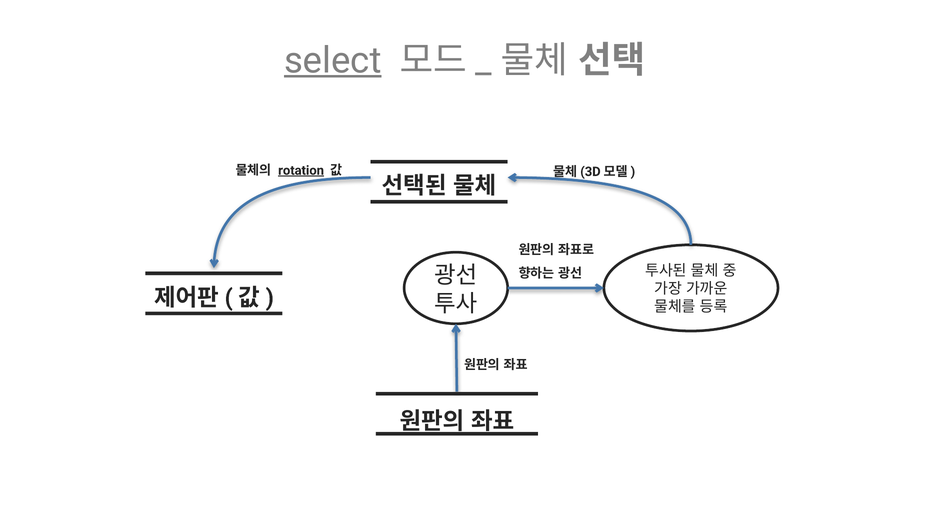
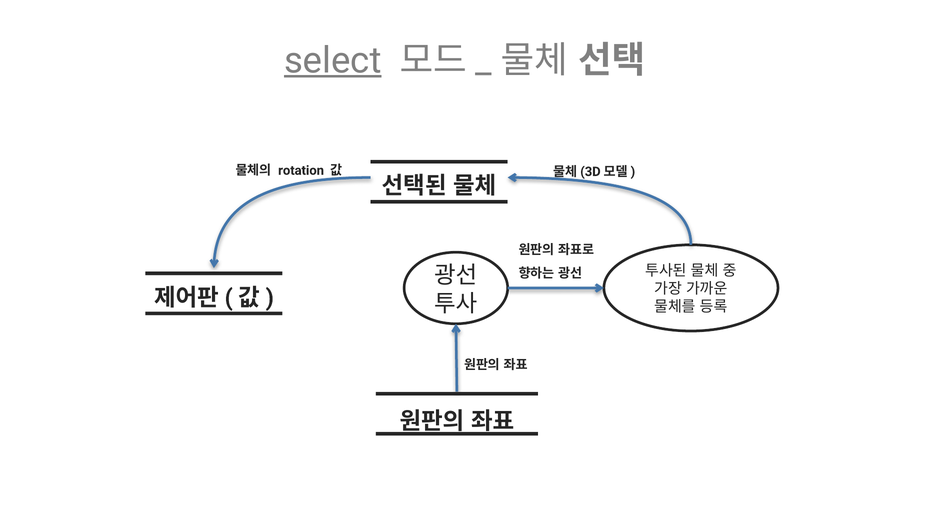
rotation underline: present -> none
